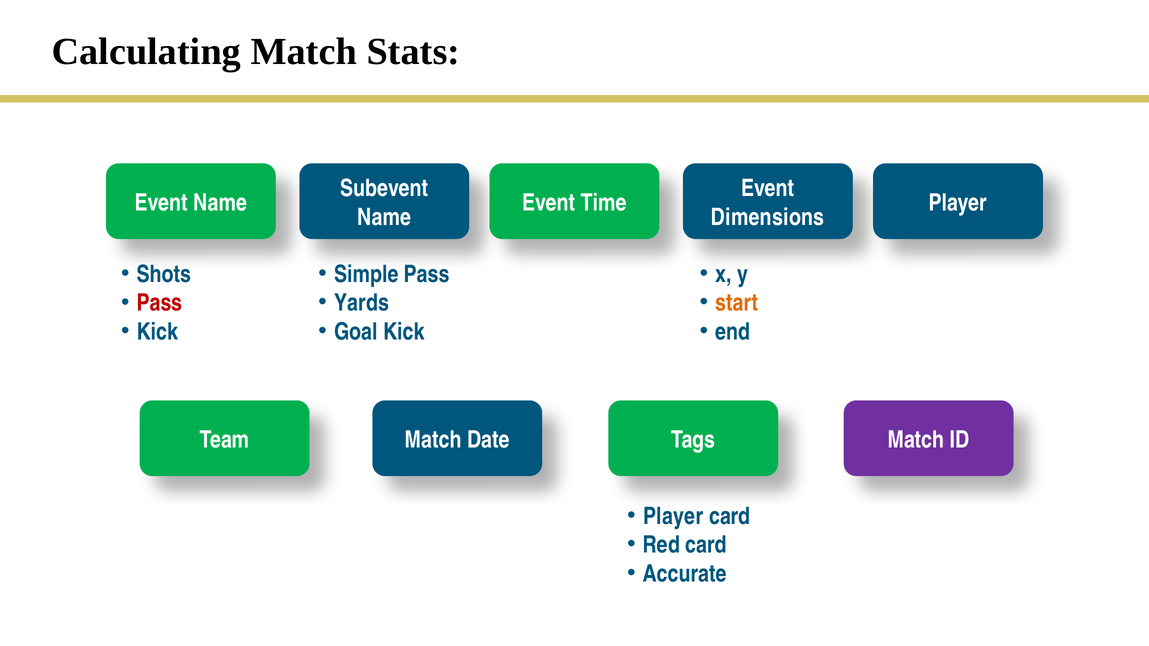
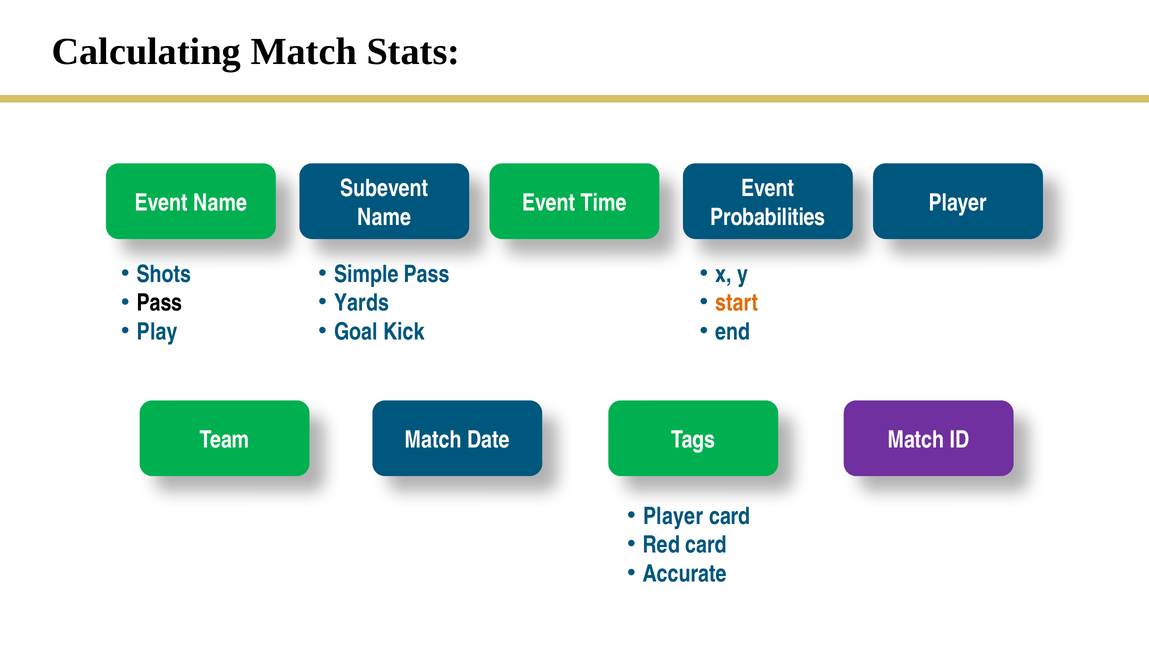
Dimensions: Dimensions -> Probabilities
Pass at (160, 303) colour: red -> black
Kick at (157, 332): Kick -> Play
